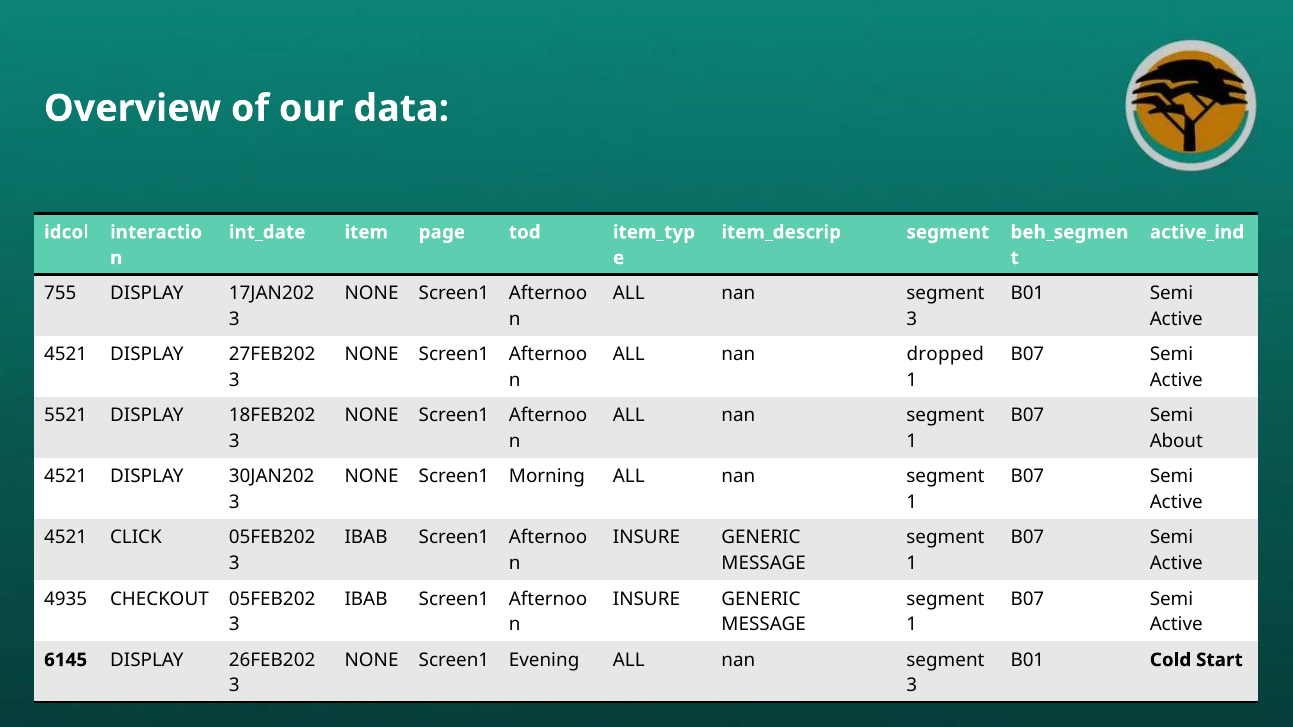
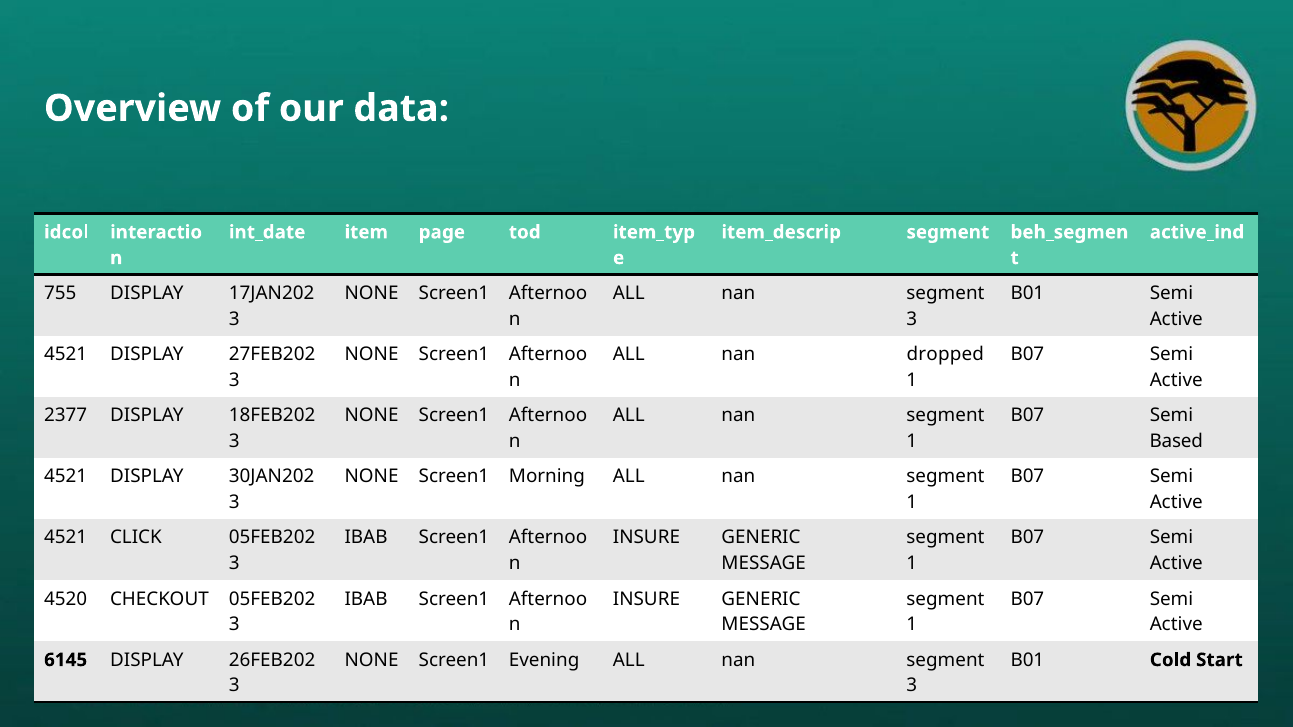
5521: 5521 -> 2377
About: About -> Based
4935: 4935 -> 4520
